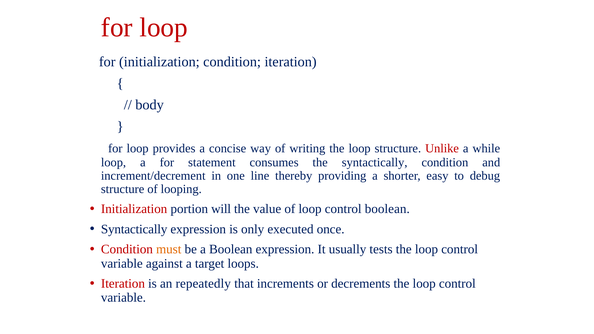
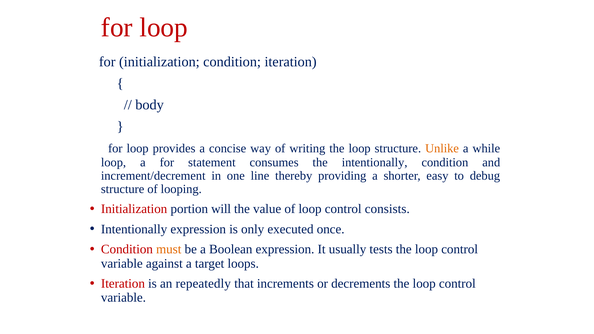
Unlike colour: red -> orange
the syntactically: syntactically -> intentionally
control boolean: boolean -> consists
Syntactically at (134, 229): Syntactically -> Intentionally
